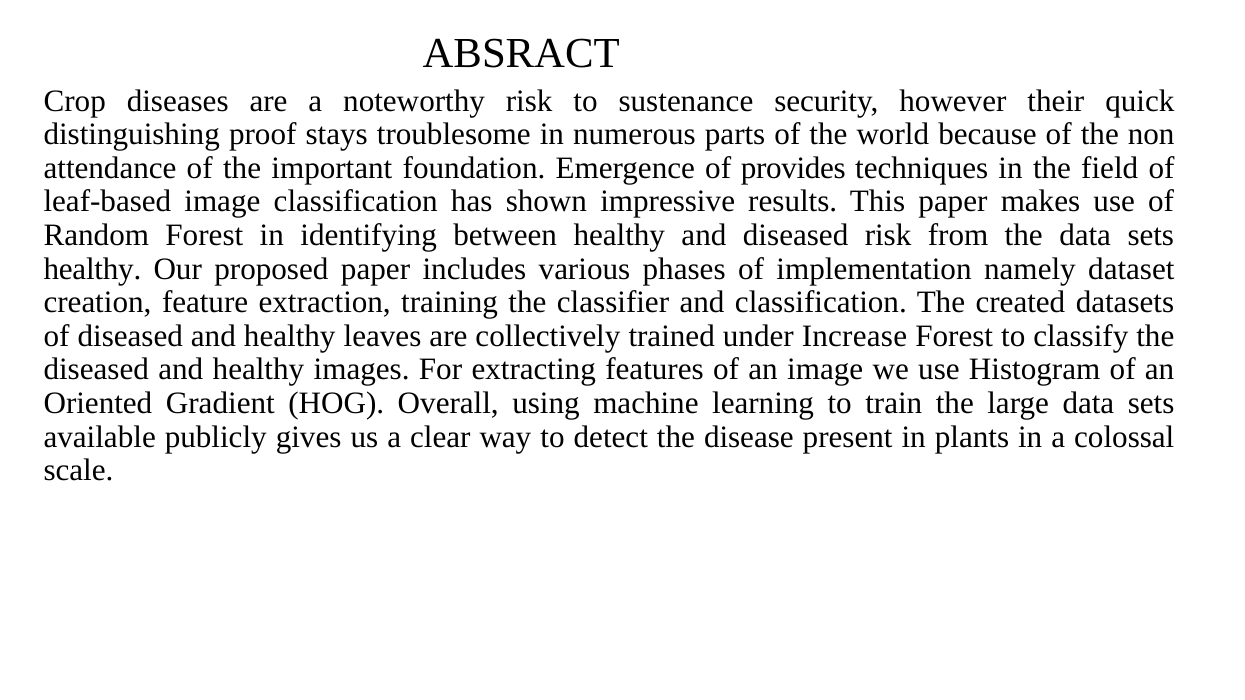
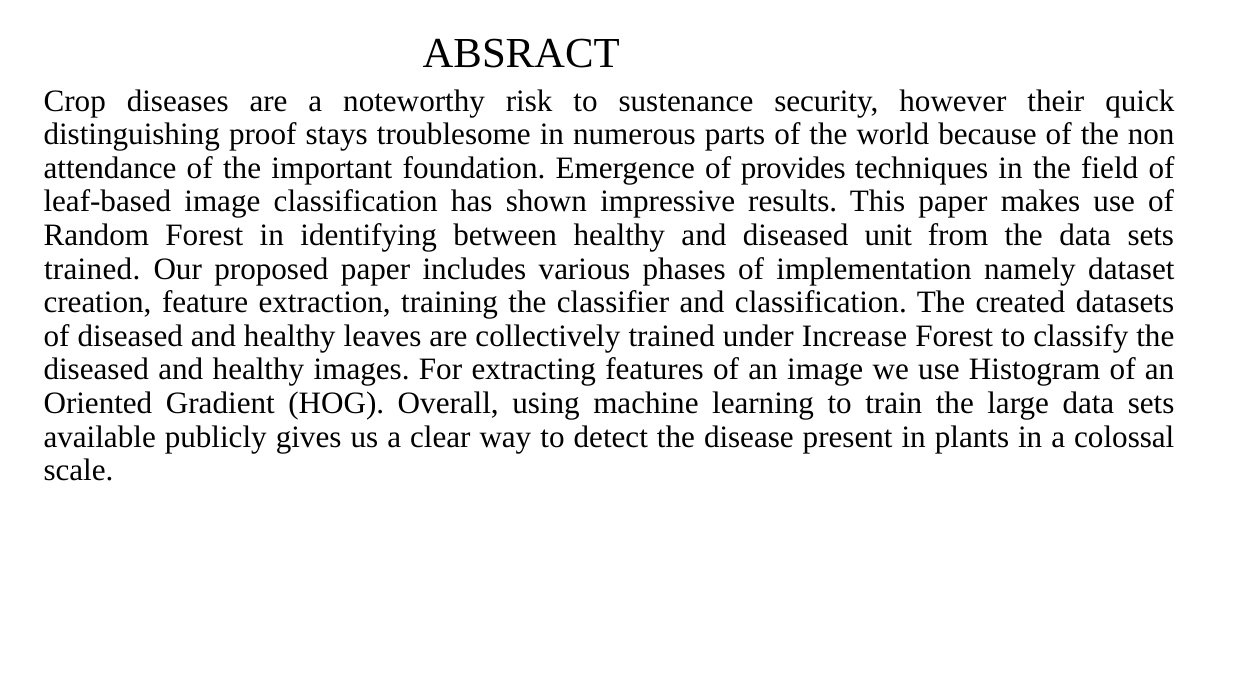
diseased risk: risk -> unit
healthy at (92, 269): healthy -> trained
